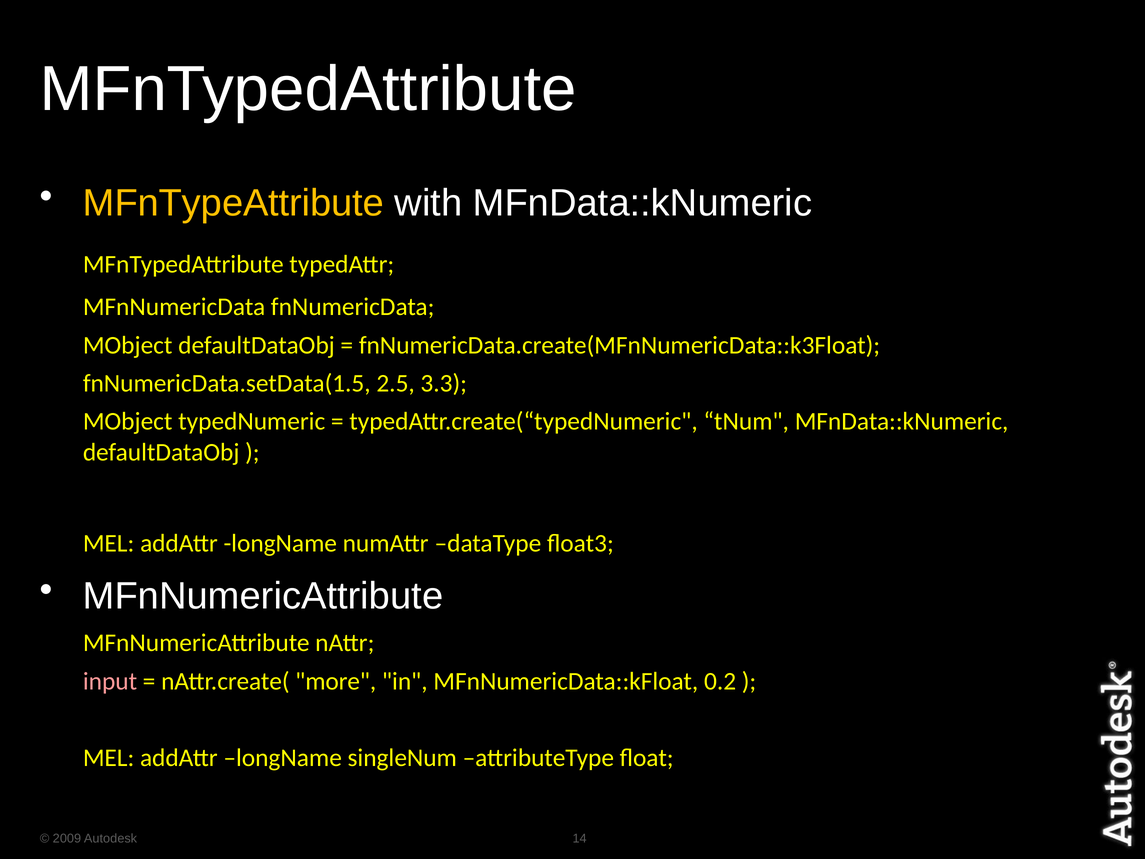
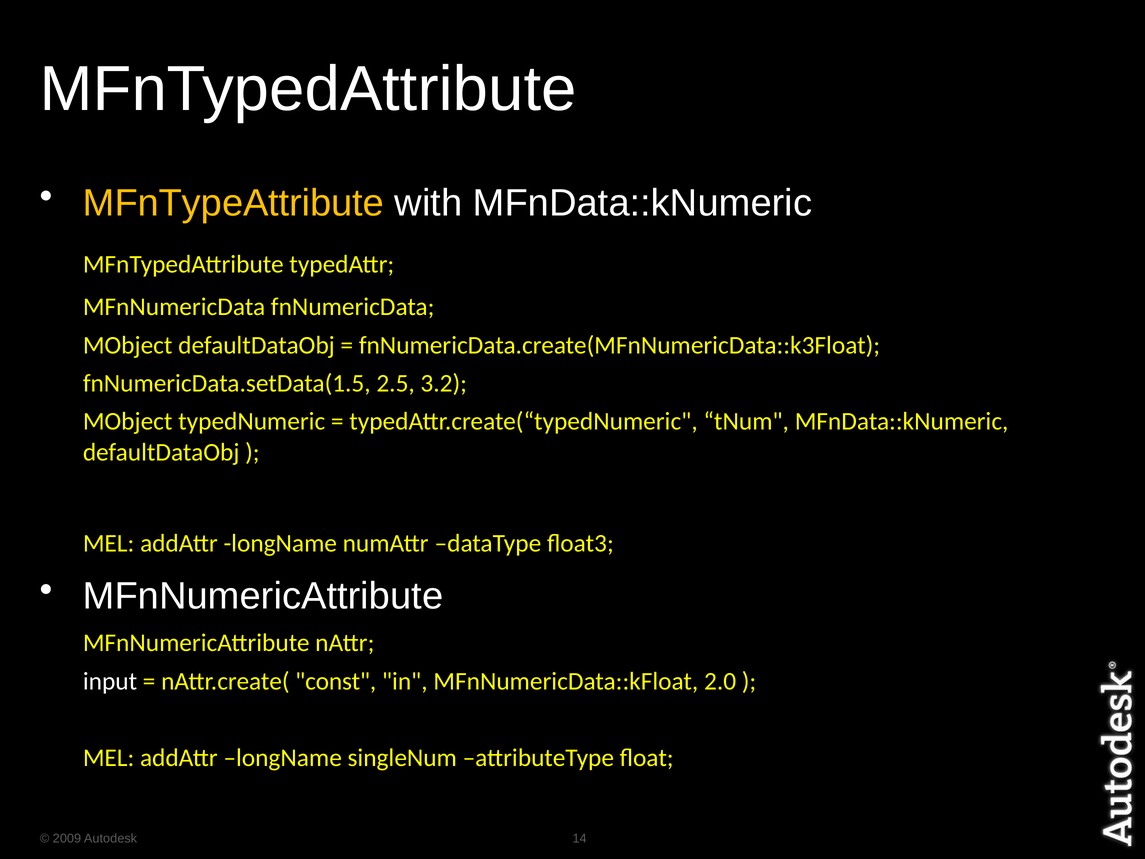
3.3: 3.3 -> 3.2
input colour: pink -> white
more: more -> const
0.2: 0.2 -> 2.0
